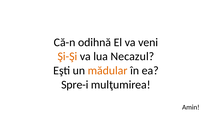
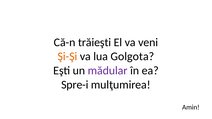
odihnă: odihnă -> trăieşti
Necazul: Necazul -> Golgota
mădular colour: orange -> purple
